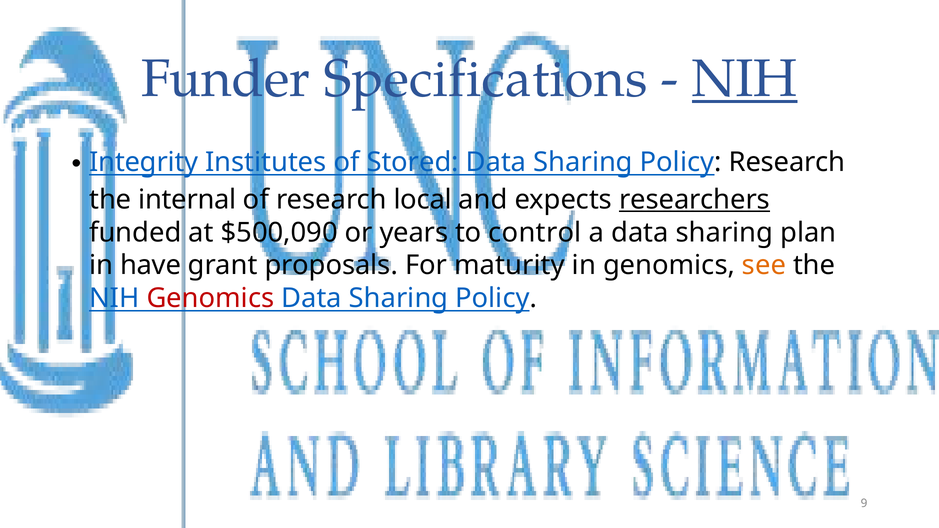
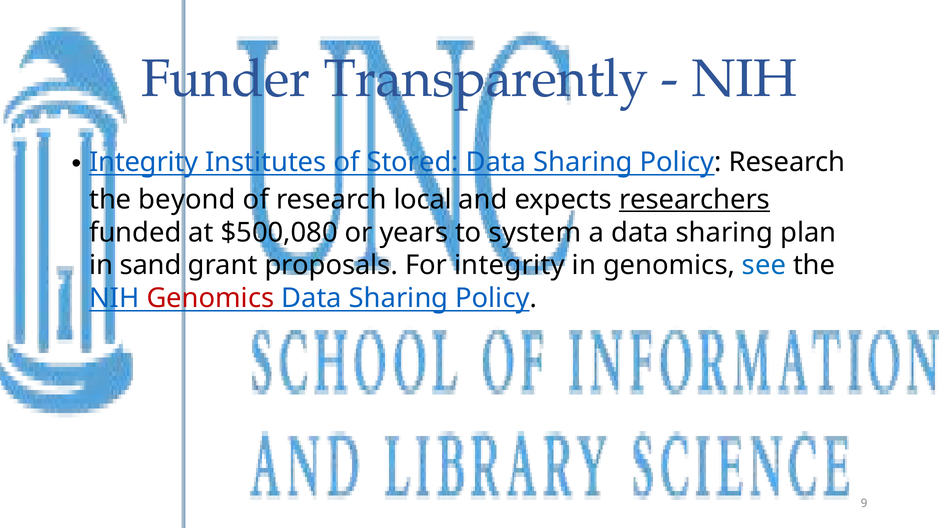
Specifications: Specifications -> Transparently
NIH at (745, 79) underline: present -> none
internal: internal -> beyond
$500,090: $500,090 -> $500,080
control: control -> system
have: have -> sand
For maturity: maturity -> integrity
see colour: orange -> blue
